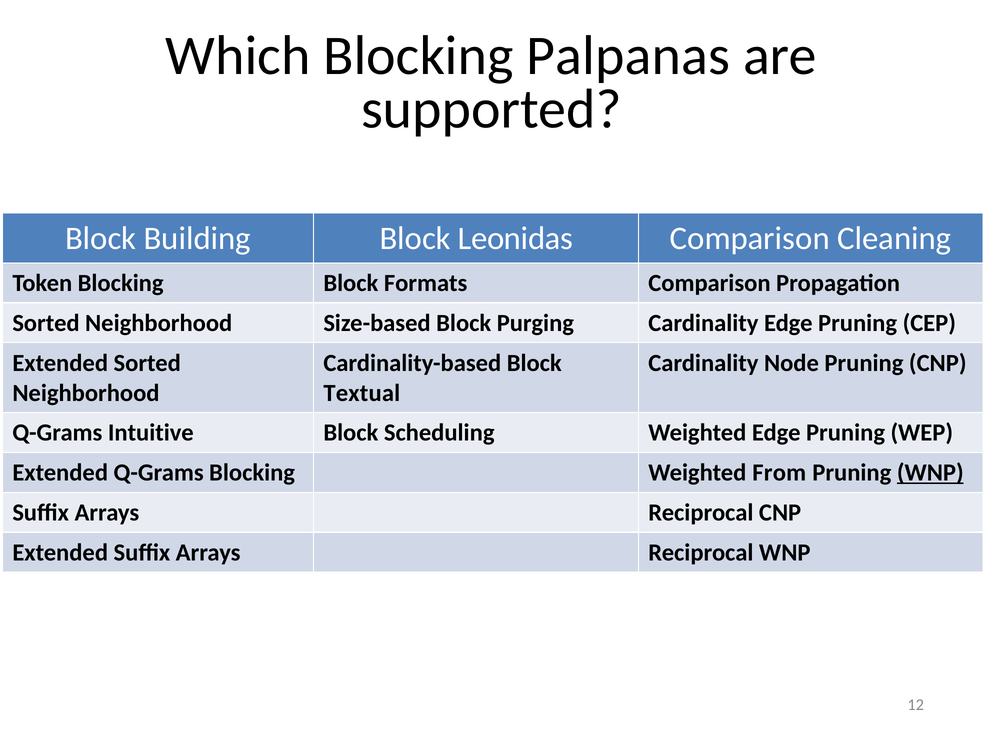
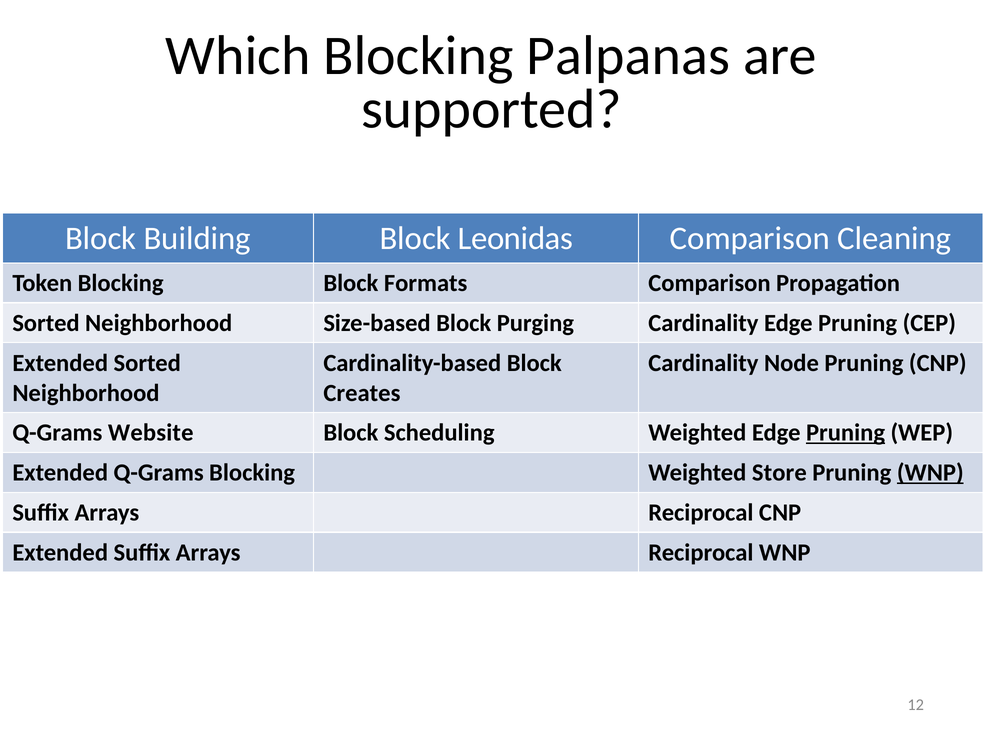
Textual: Textual -> Creates
Intuitive: Intuitive -> Website
Pruning at (846, 432) underline: none -> present
From: From -> Store
